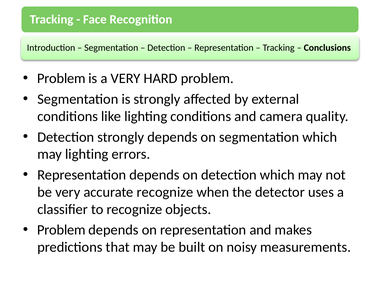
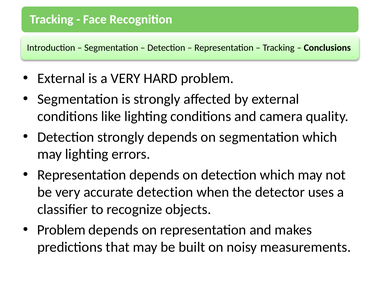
Problem at (61, 79): Problem -> External
accurate recognize: recognize -> detection
